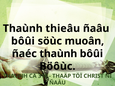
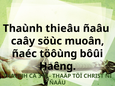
bôûi at (23, 41): bôûi -> caây
ñaéc thaùnh: thaùnh -> töôùng
Böôùc: Böôùc -> Haêng
